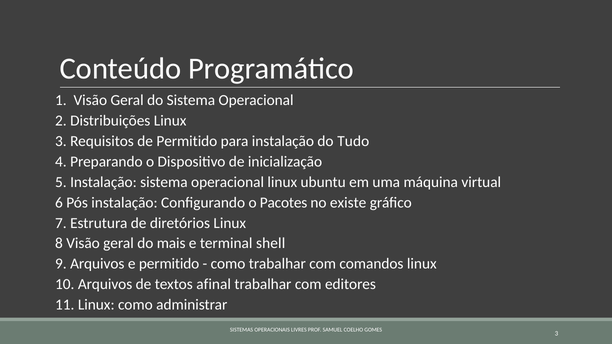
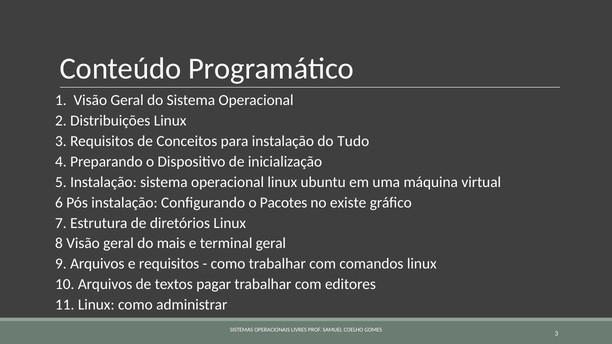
de Permitido: Permitido -> Conceitos
terminal shell: shell -> geral
e permitido: permitido -> requisitos
afinal: afinal -> pagar
